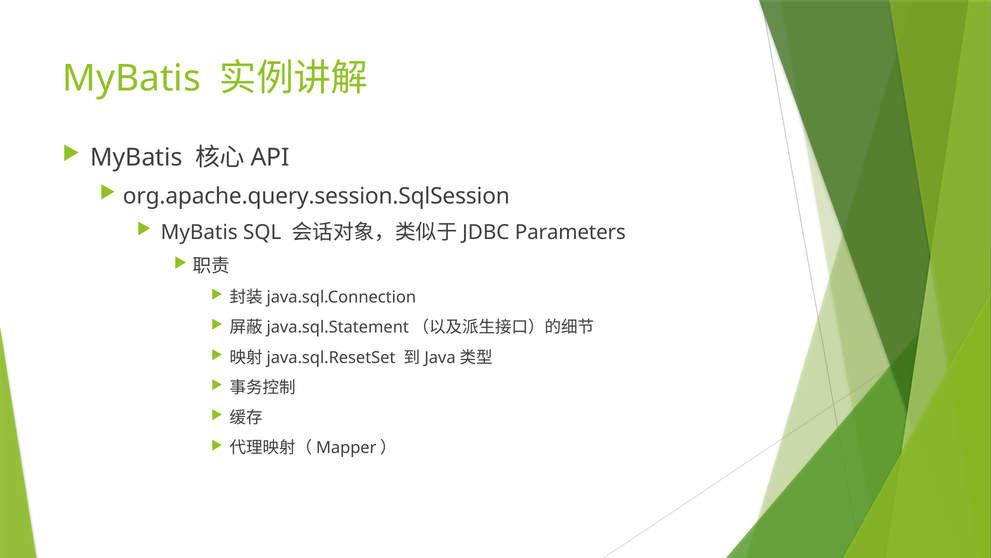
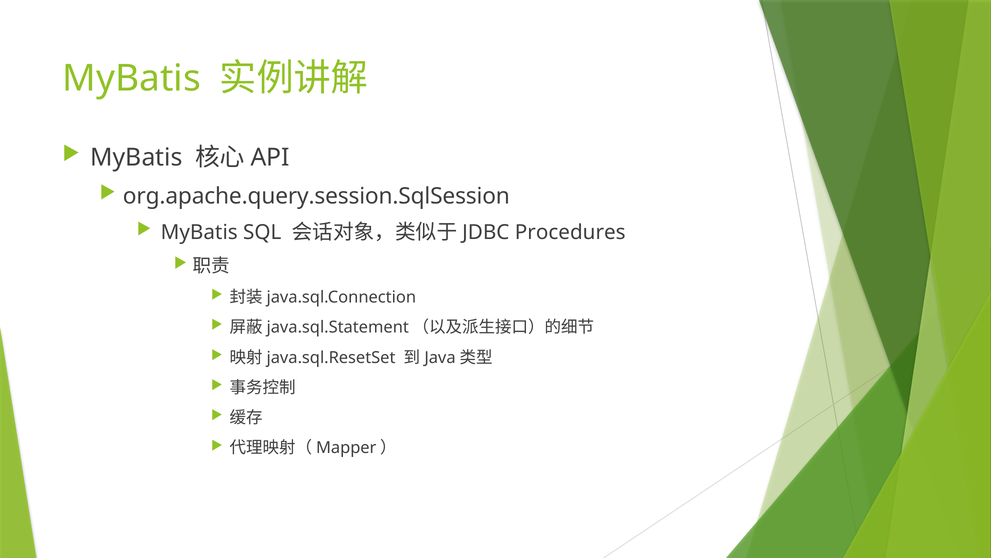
Parameters: Parameters -> Procedures
